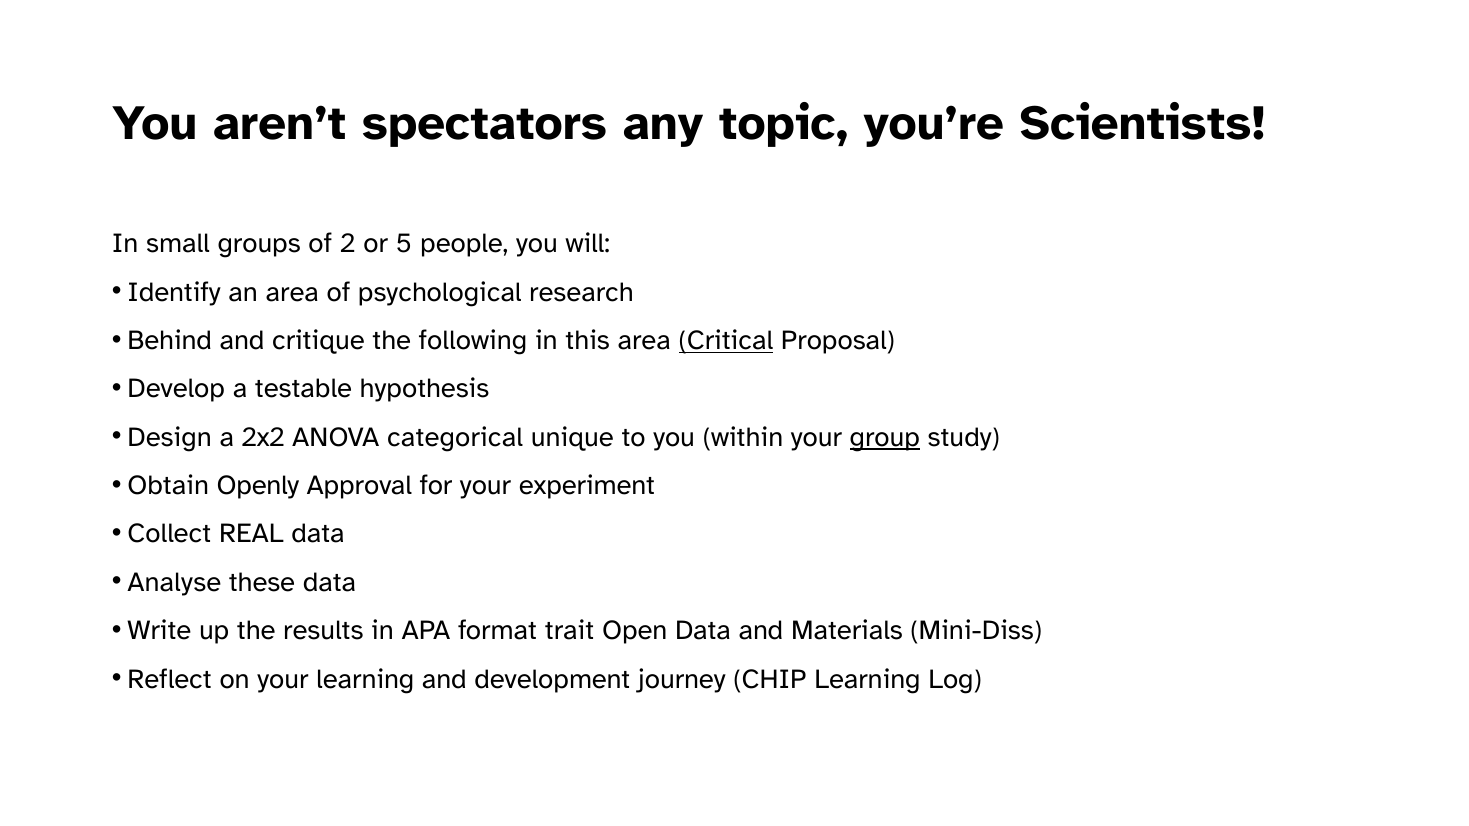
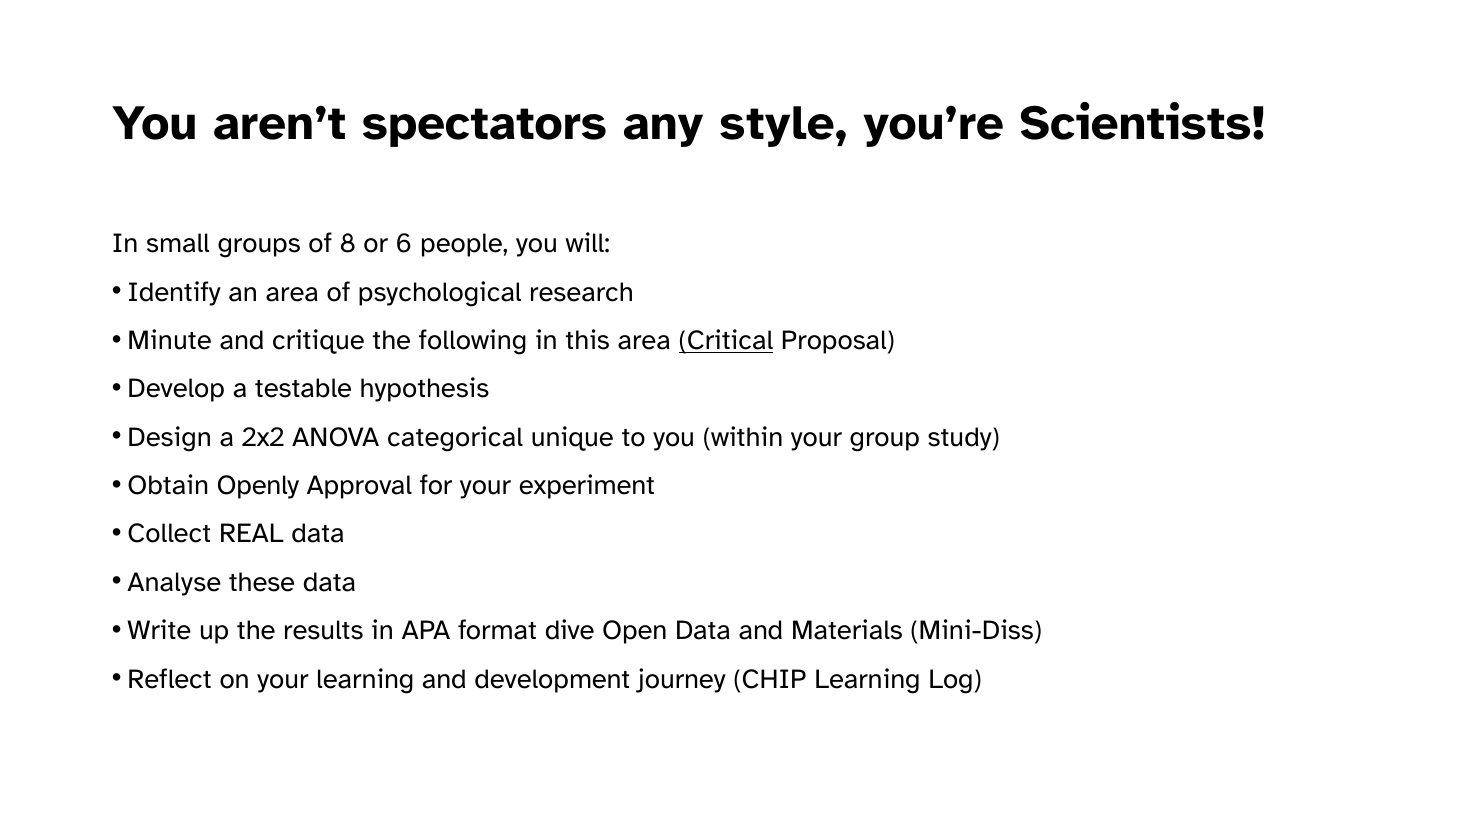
topic: topic -> style
2: 2 -> 8
5: 5 -> 6
Behind: Behind -> Minute
group underline: present -> none
trait: trait -> dive
